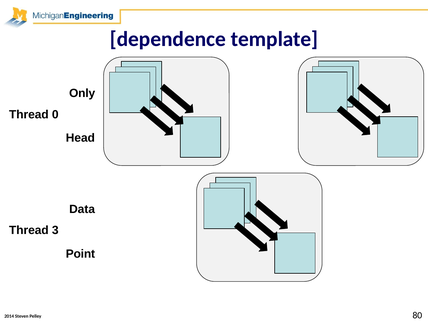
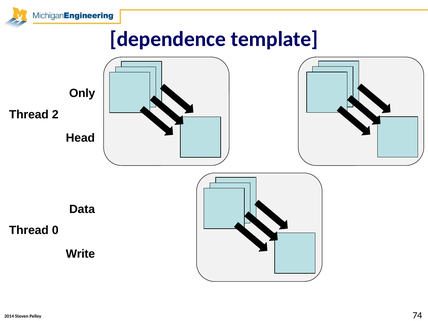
0: 0 -> 2
3: 3 -> 0
Point: Point -> Write
80: 80 -> 74
